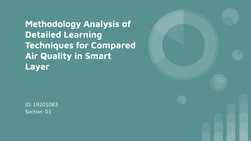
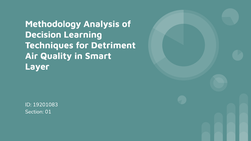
Detailed: Detailed -> Decision
Compared: Compared -> Detriment
